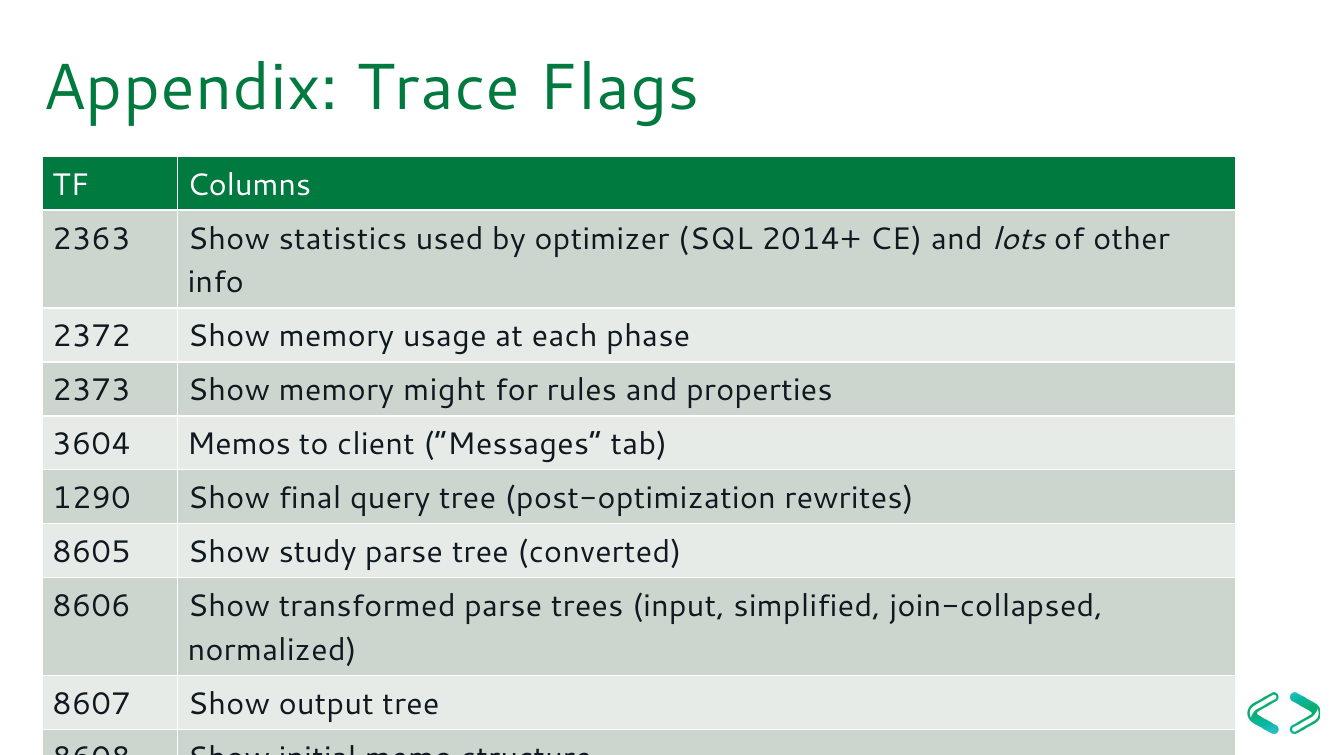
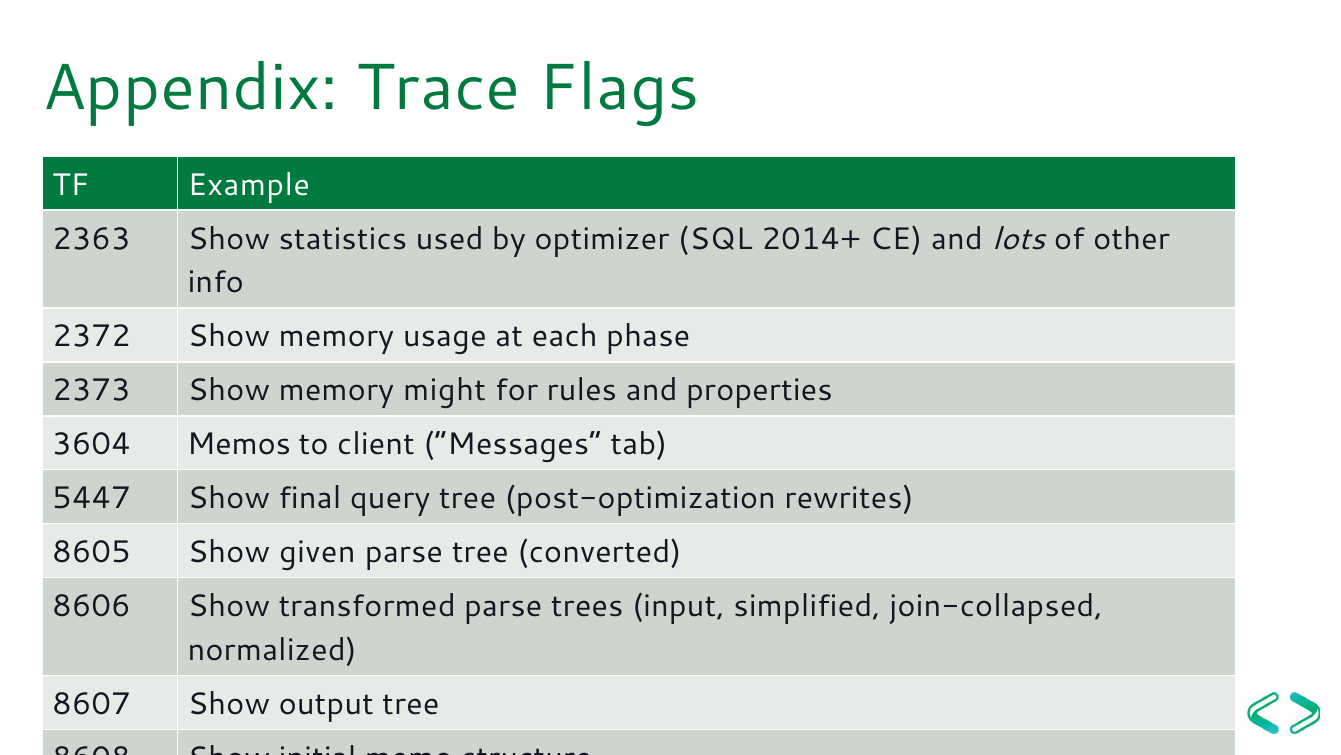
Columns: Columns -> Example
1290: 1290 -> 5447
study: study -> given
